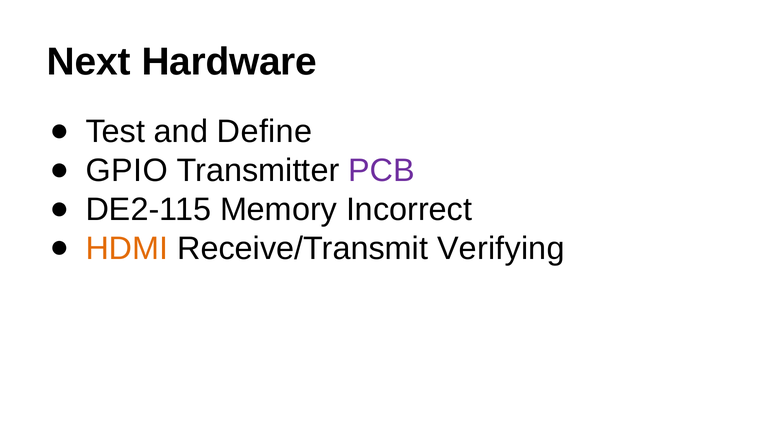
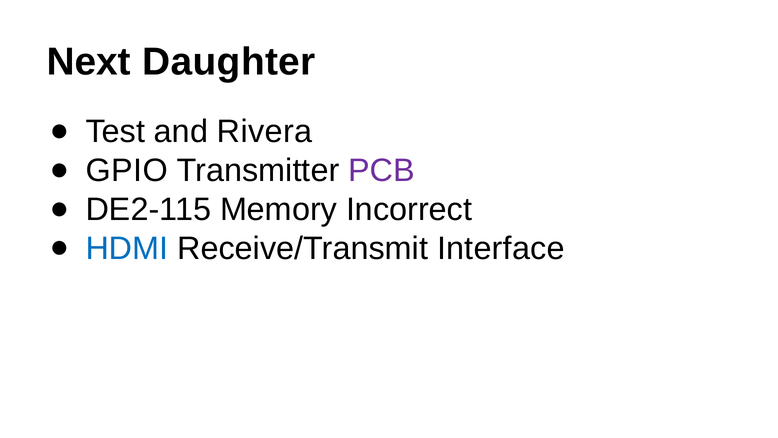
Hardware: Hardware -> Daughter
Define: Define -> Rivera
HDMI colour: orange -> blue
Verifying: Verifying -> Interface
